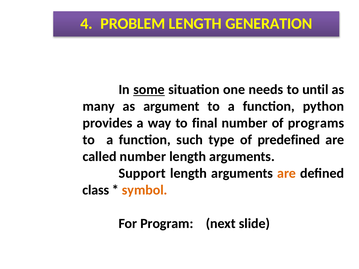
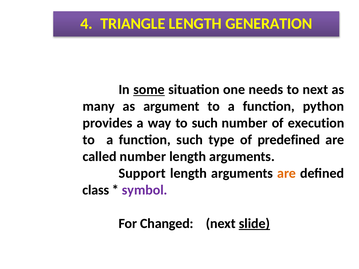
PROBLEM: PROBLEM -> TRIANGLE
to until: until -> next
to final: final -> such
programs: programs -> execution
symbol colour: orange -> purple
Program: Program -> Changed
slide underline: none -> present
